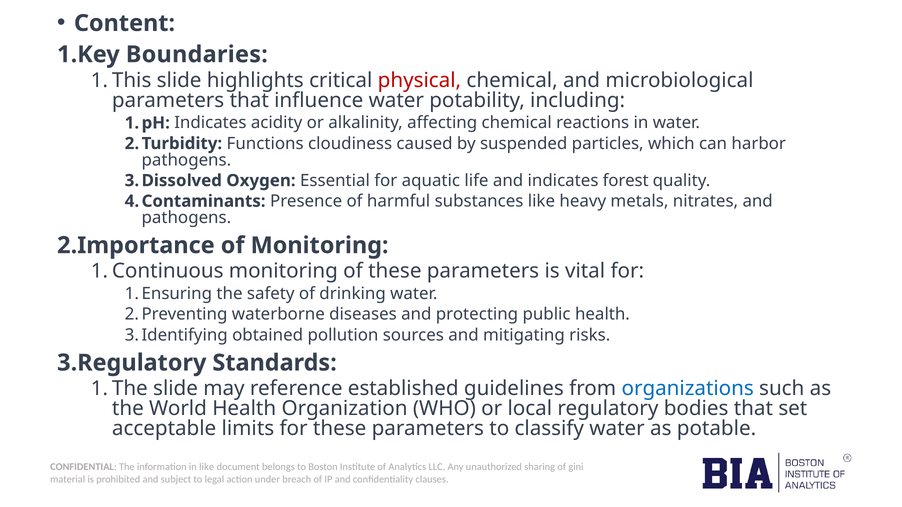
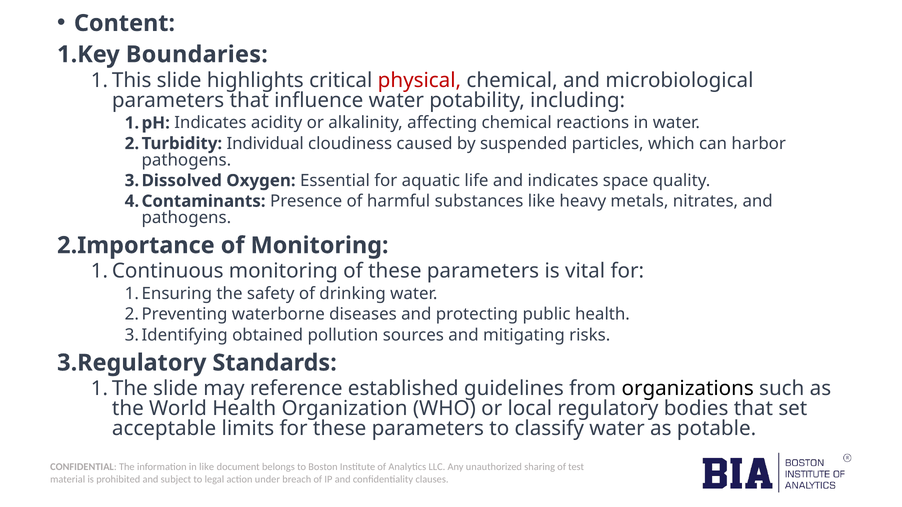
Functions: Functions -> Individual
forest: forest -> space
organizations colour: blue -> black
gini: gini -> test
